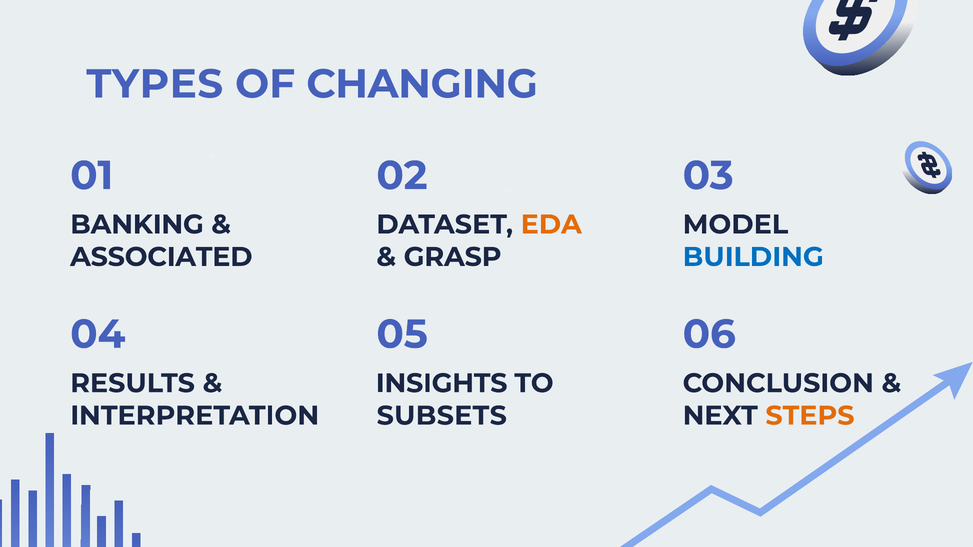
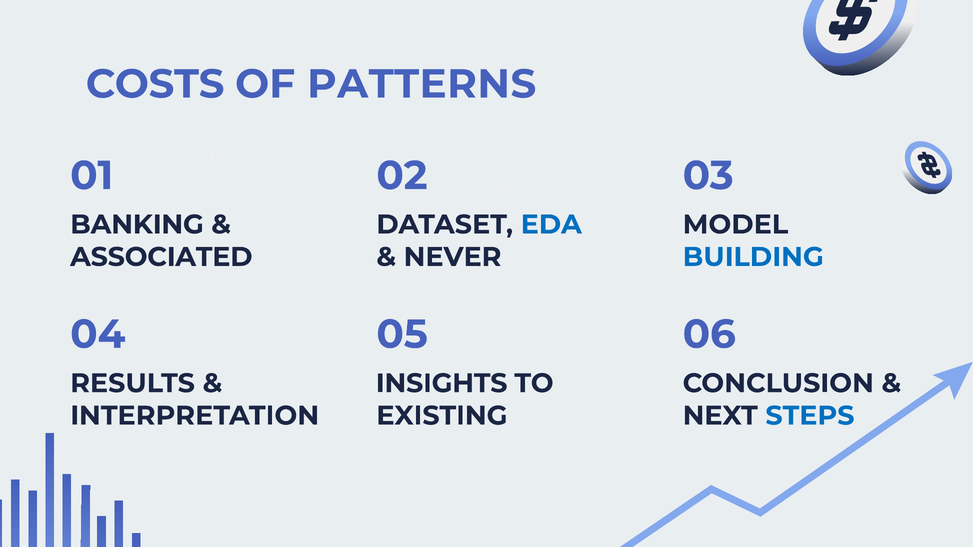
TYPES: TYPES -> COSTS
CHANGING: CHANGING -> PATTERNS
EDA colour: orange -> blue
GRASP: GRASP -> NEVER
SUBSETS: SUBSETS -> EXISTING
STEPS colour: orange -> blue
